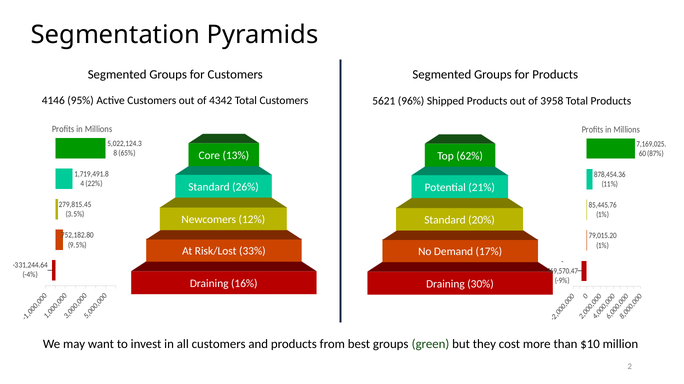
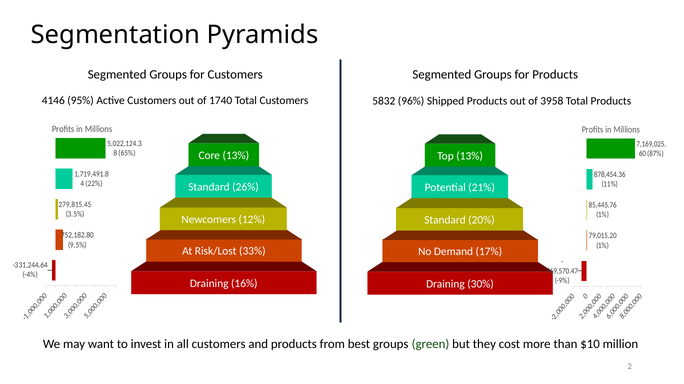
4342: 4342 -> 1740
5621: 5621 -> 5832
Top 62%: 62% -> 13%
